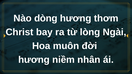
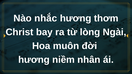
dòng: dòng -> nhắc
